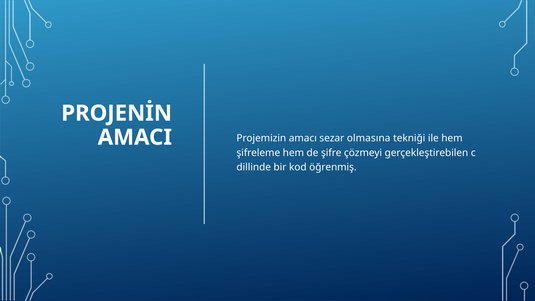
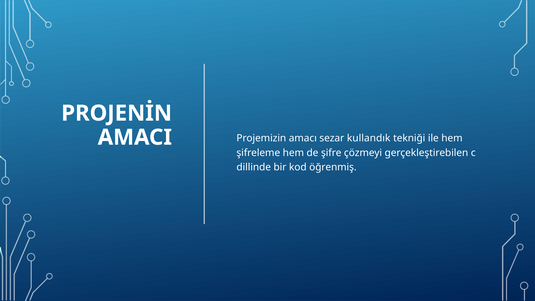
olmasına: olmasına -> kullandık
